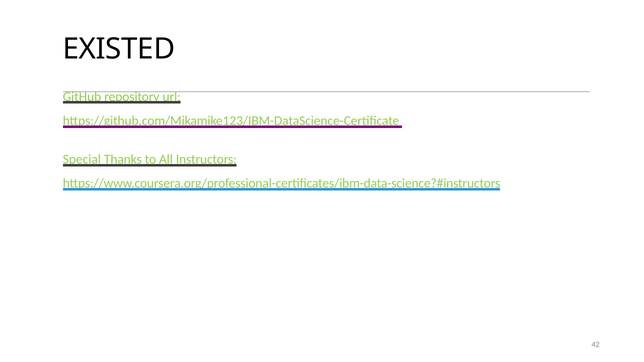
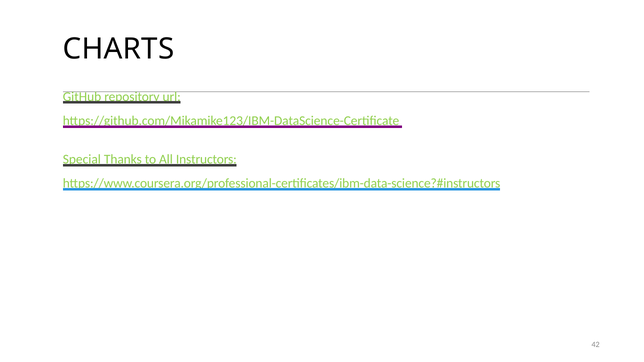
EXISTED: EXISTED -> CHARTS
